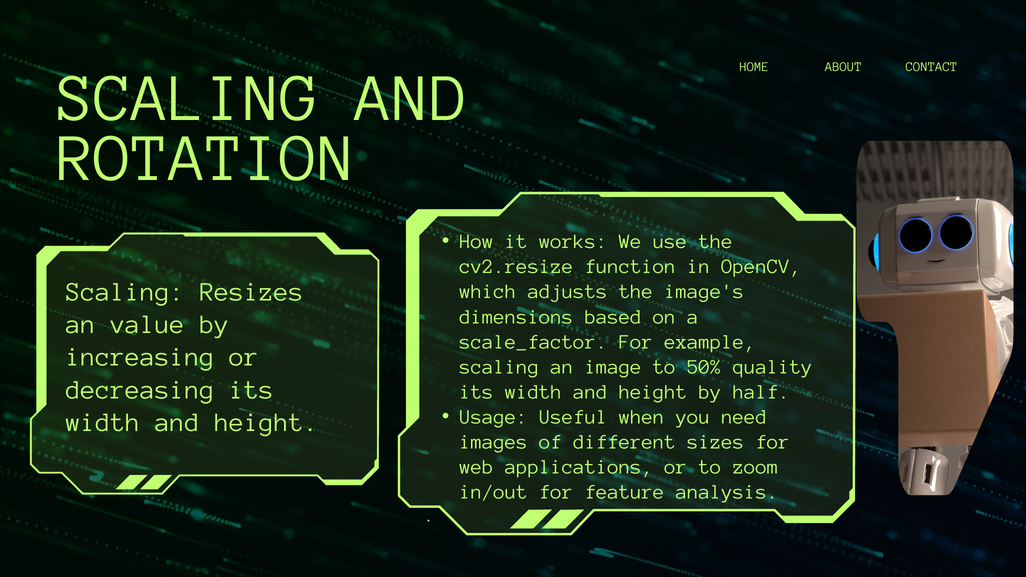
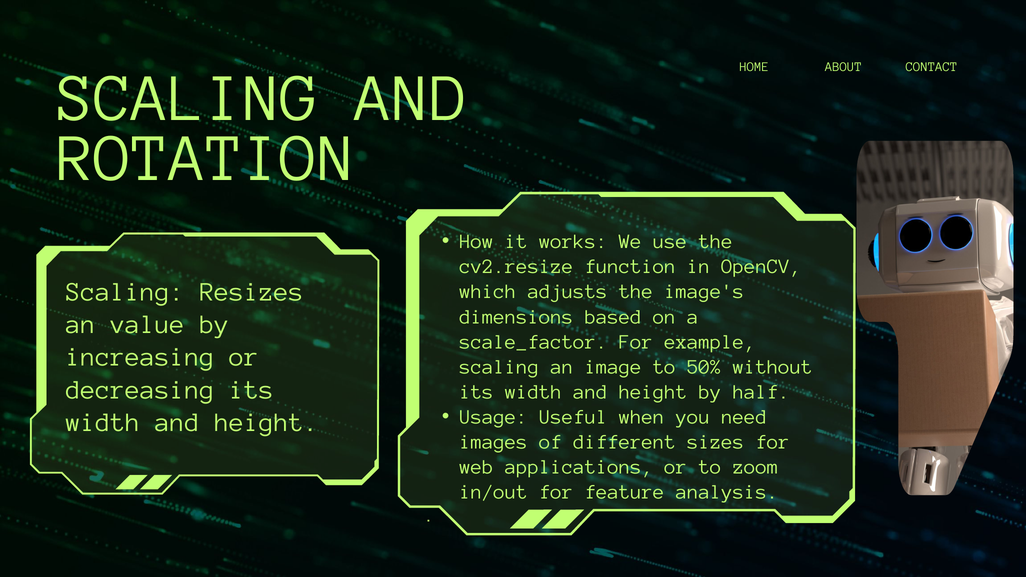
quality: quality -> without
